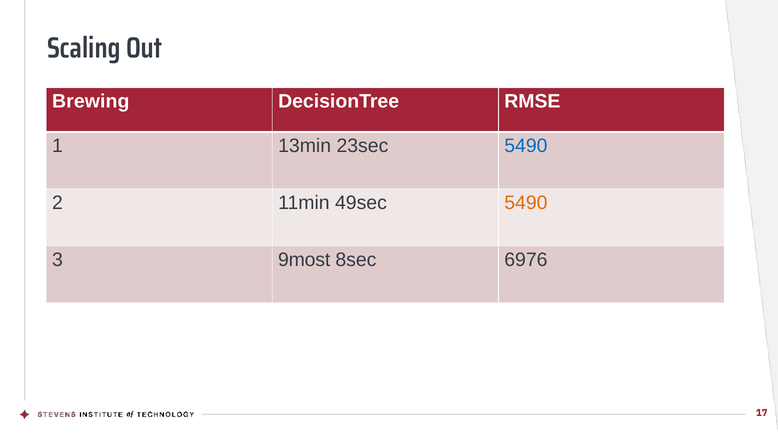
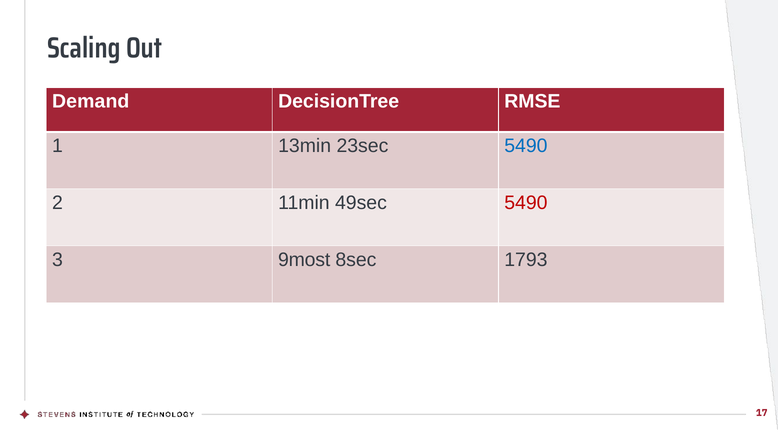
Brewing: Brewing -> Demand
5490 at (526, 203) colour: orange -> red
6976: 6976 -> 1793
